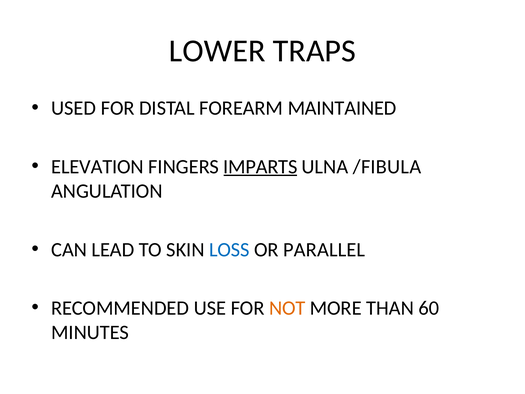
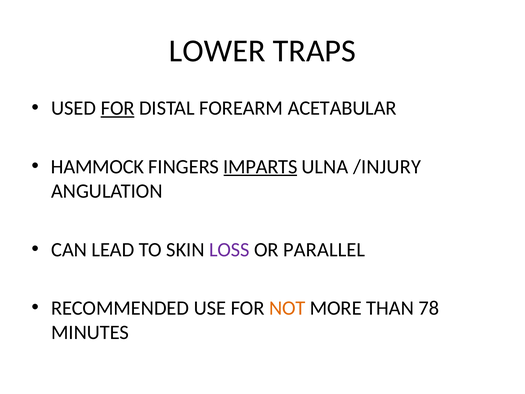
FOR at (118, 108) underline: none -> present
MAINTAINED: MAINTAINED -> ACETABULAR
ELEVATION: ELEVATION -> HAMMOCK
/FIBULA: /FIBULA -> /INJURY
LOSS colour: blue -> purple
60: 60 -> 78
